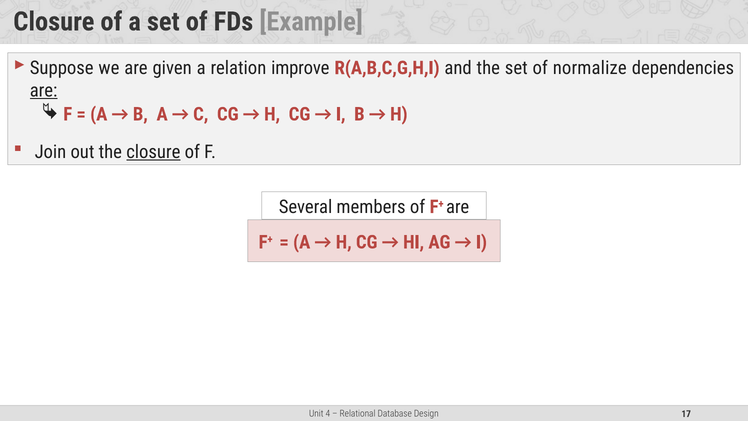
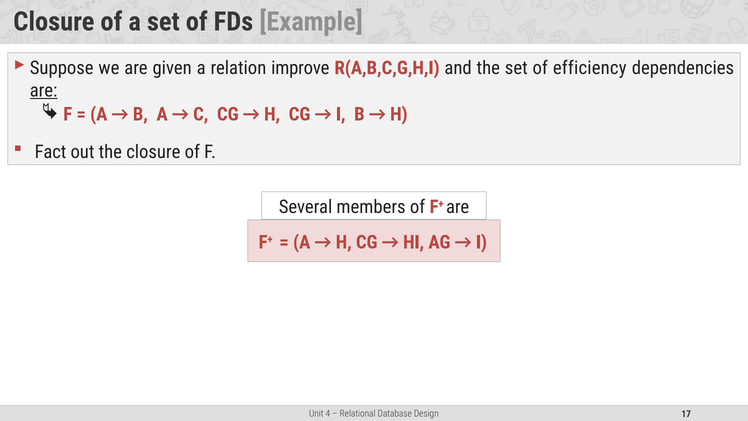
normalize: normalize -> efficiency
Join: Join -> Fact
closure at (153, 152) underline: present -> none
